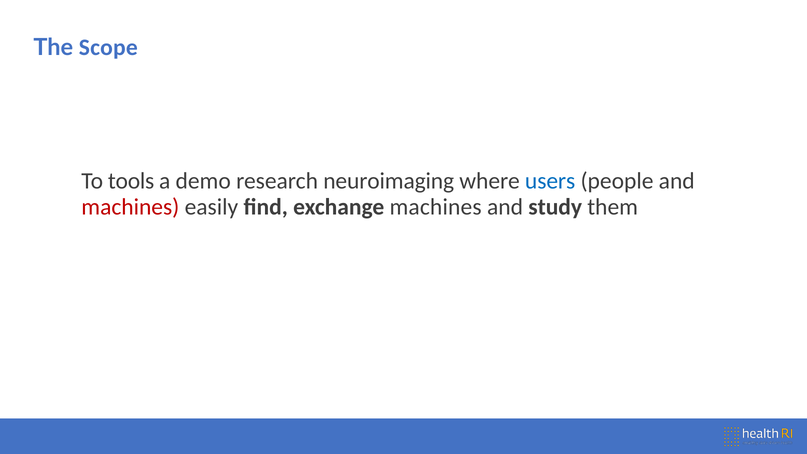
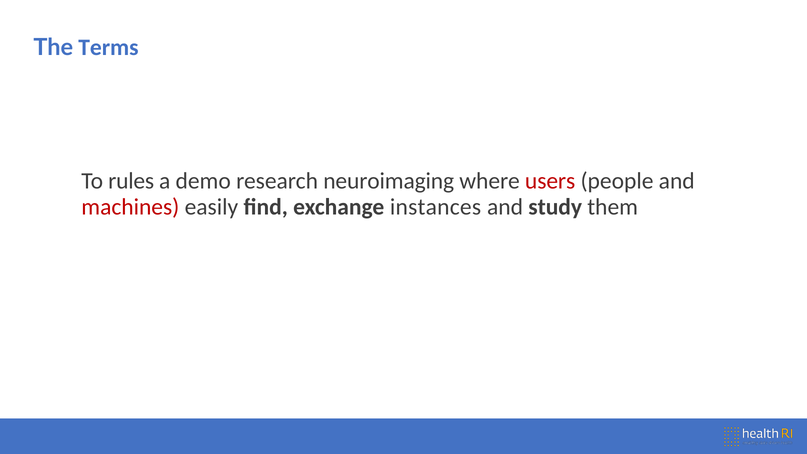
Scope: Scope -> Terms
tools: tools -> rules
users colour: blue -> red
exchange machines: machines -> instances
